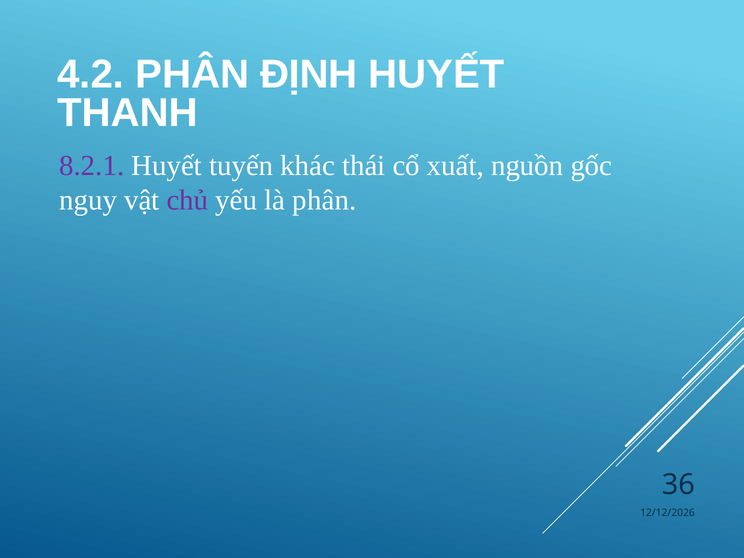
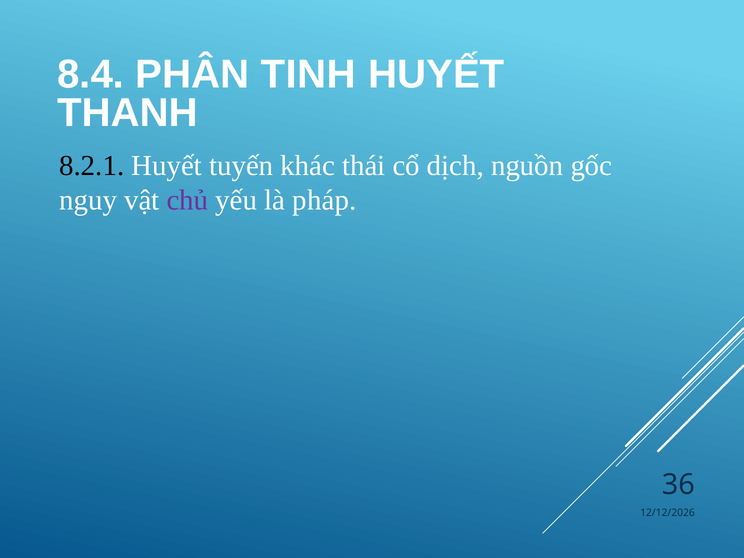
4.2: 4.2 -> 8.4
ĐỊNH: ĐỊNH -> TINH
8.2.1 colour: purple -> black
xuất: xuất -> dịch
là phân: phân -> pháp
